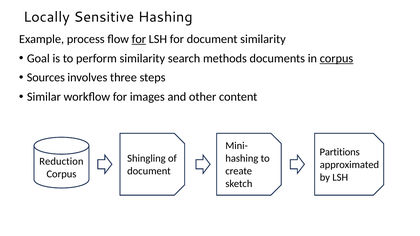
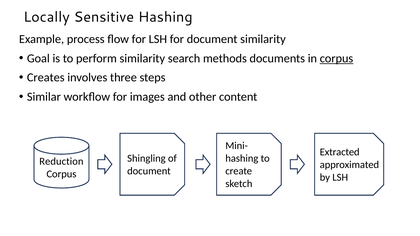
for at (139, 39) underline: present -> none
Sources: Sources -> Creates
Partitions: Partitions -> Extracted
